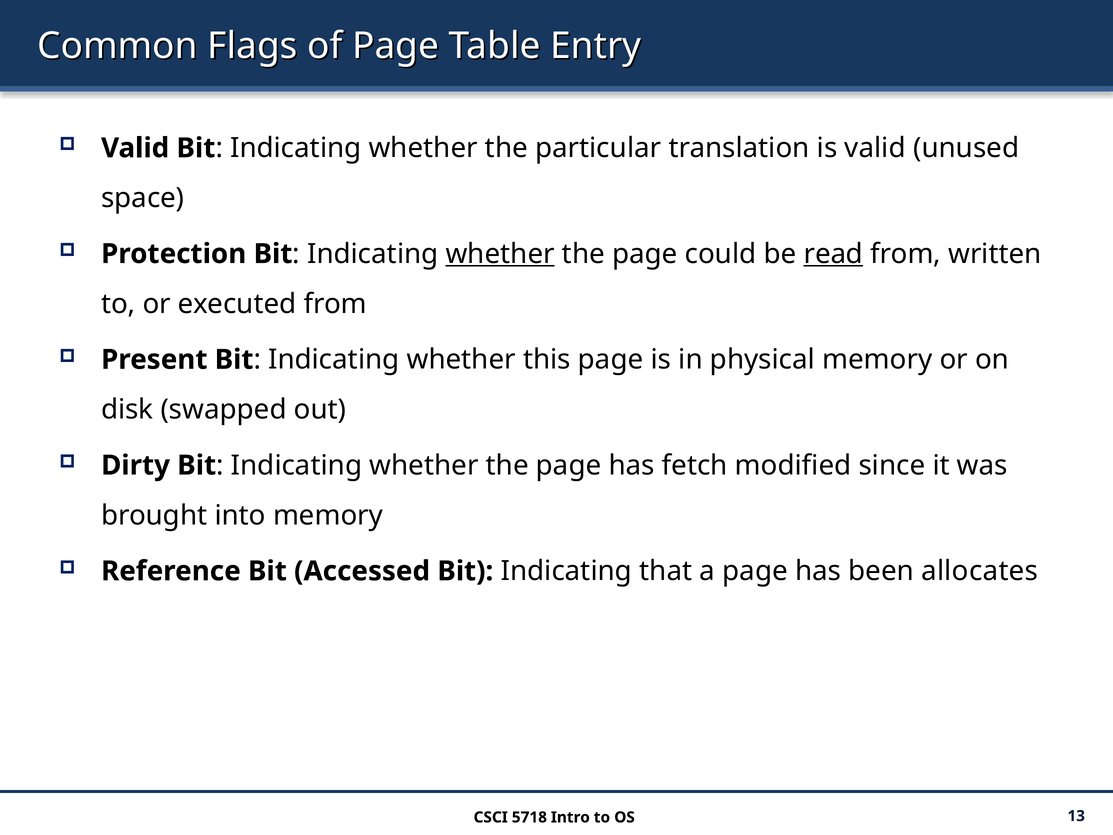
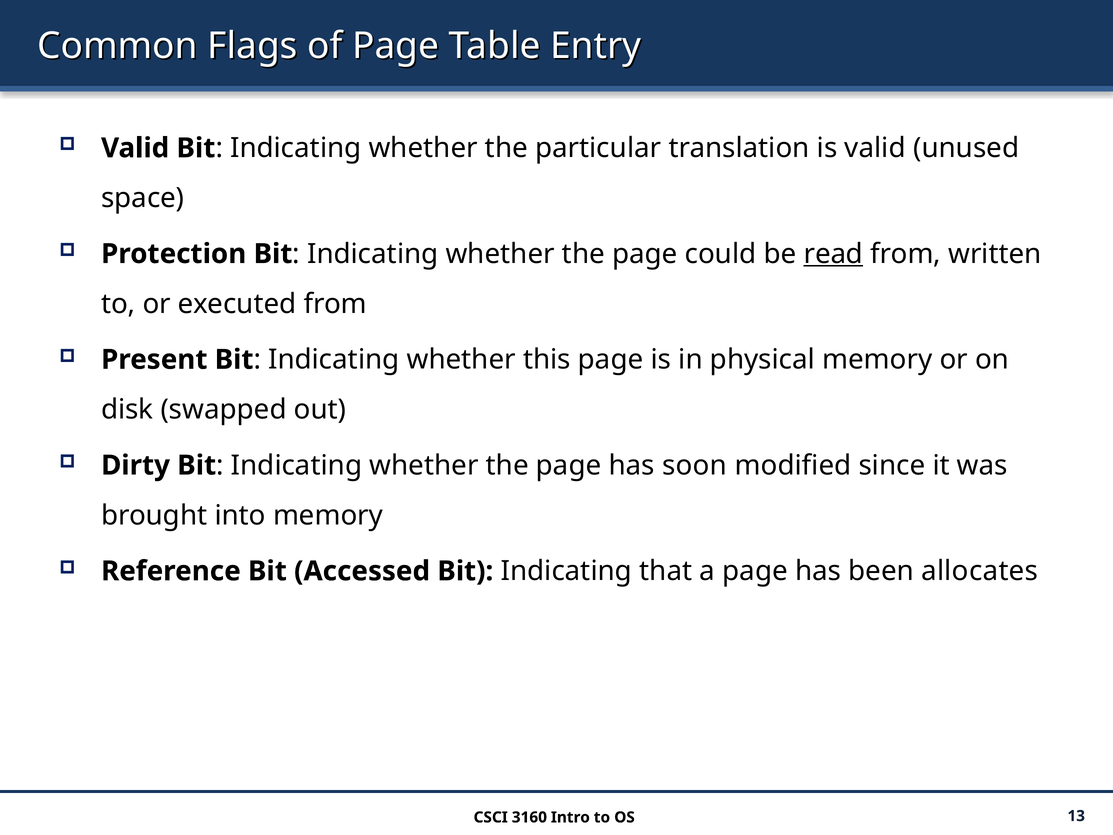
whether at (500, 254) underline: present -> none
fetch: fetch -> soon
5718: 5718 -> 3160
